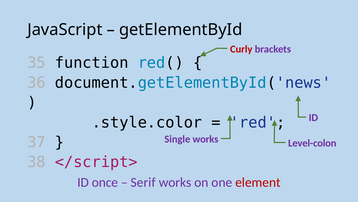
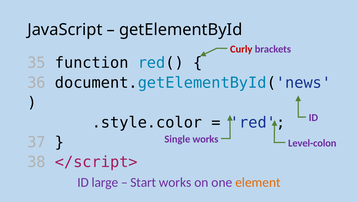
once: once -> large
Serif: Serif -> Start
element colour: red -> orange
